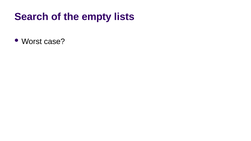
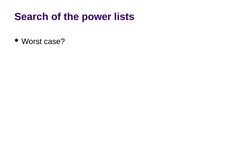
empty: empty -> power
